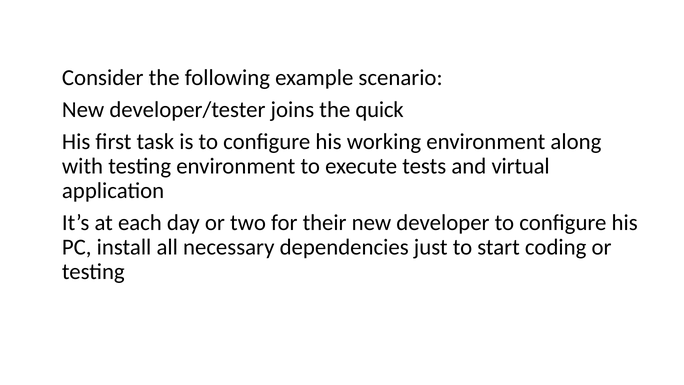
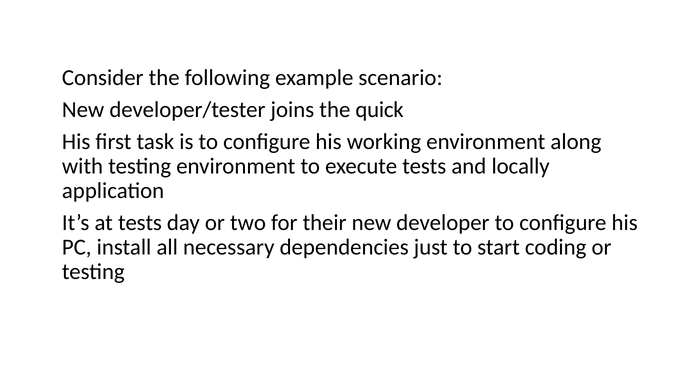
virtual: virtual -> locally
at each: each -> tests
